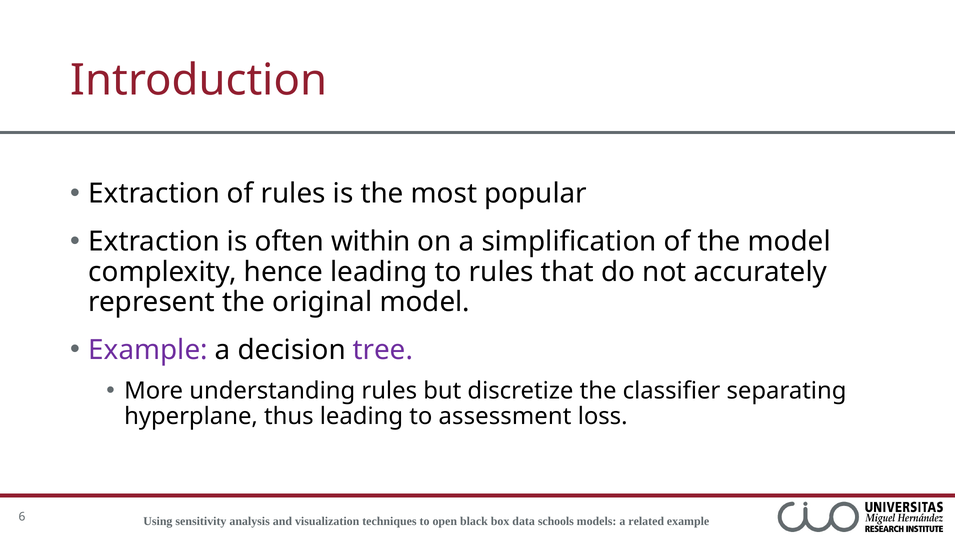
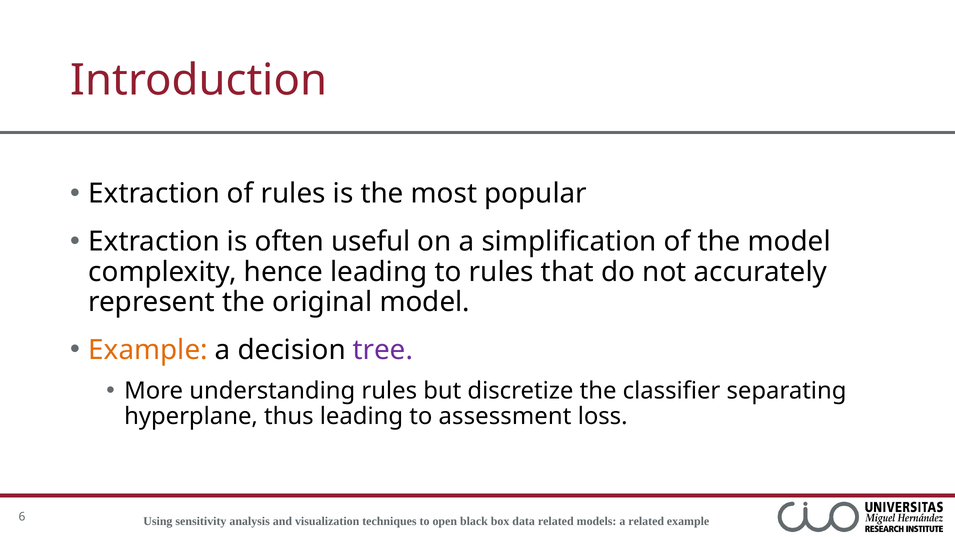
within: within -> useful
Example at (148, 350) colour: purple -> orange
data schools: schools -> related
